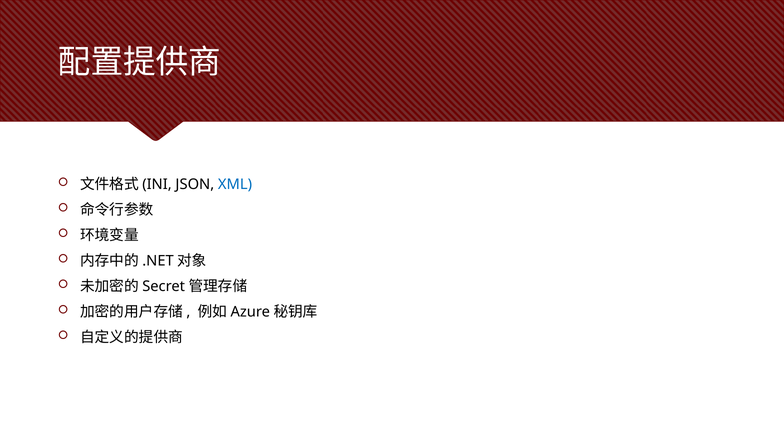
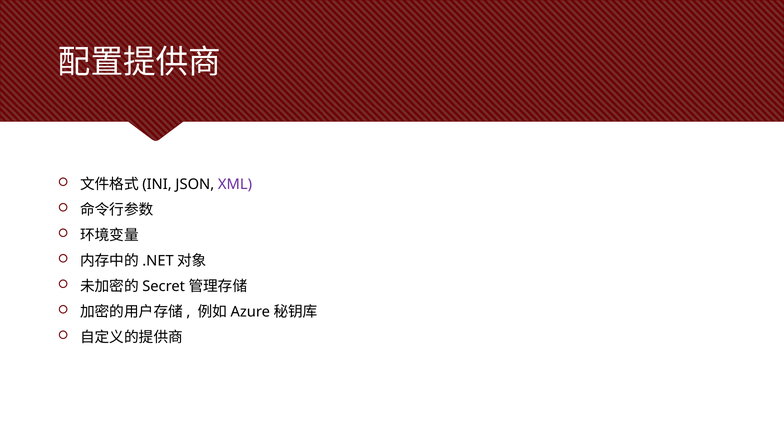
XML colour: blue -> purple
